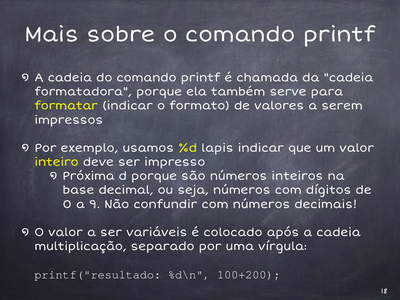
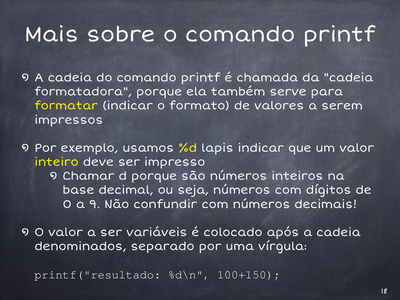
Próxima: Próxima -> Chamar
multiplicação: multiplicação -> denominados
100+200: 100+200 -> 100+150
